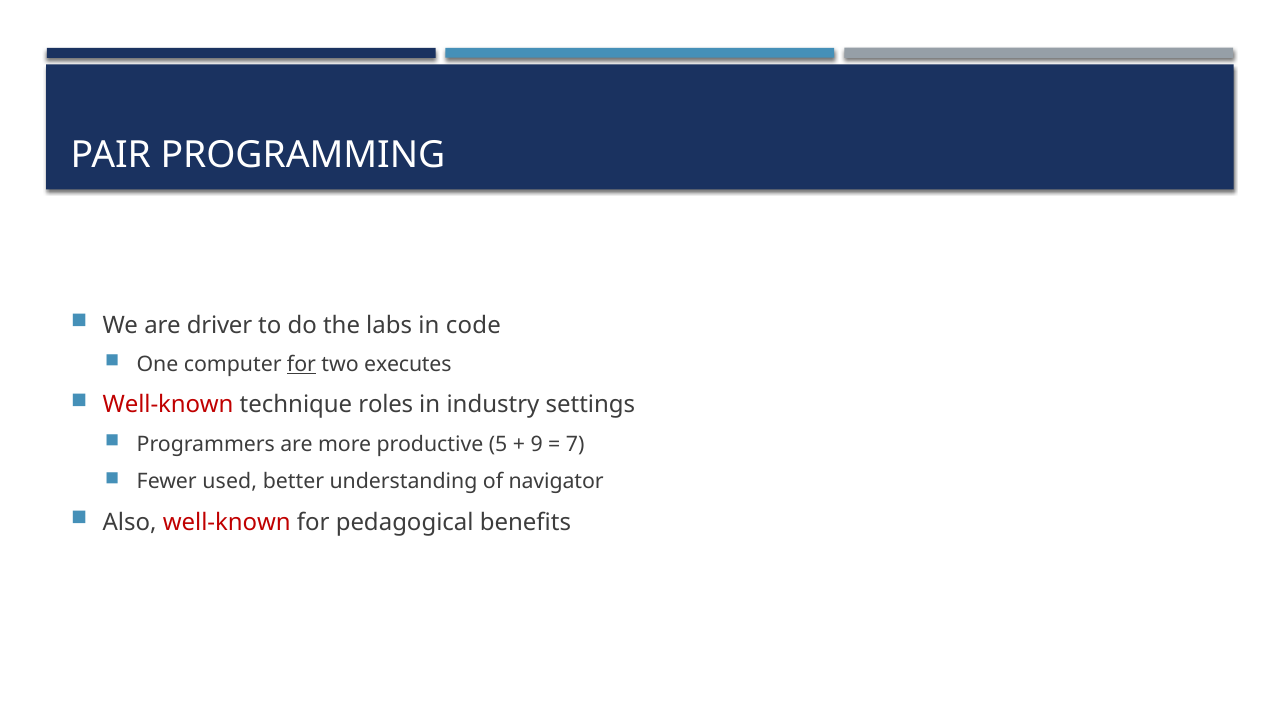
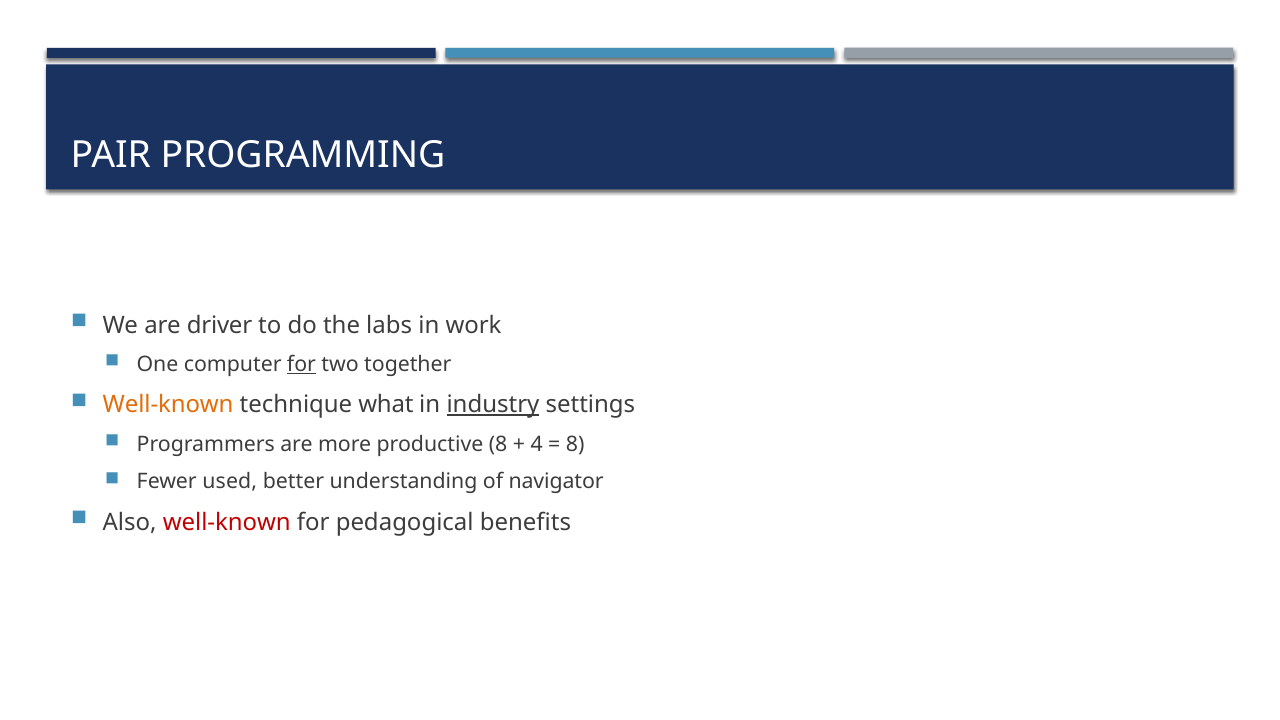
code: code -> work
executes: executes -> together
Well-known at (168, 405) colour: red -> orange
roles: roles -> what
industry underline: none -> present
productive 5: 5 -> 8
9: 9 -> 4
7 at (575, 444): 7 -> 8
